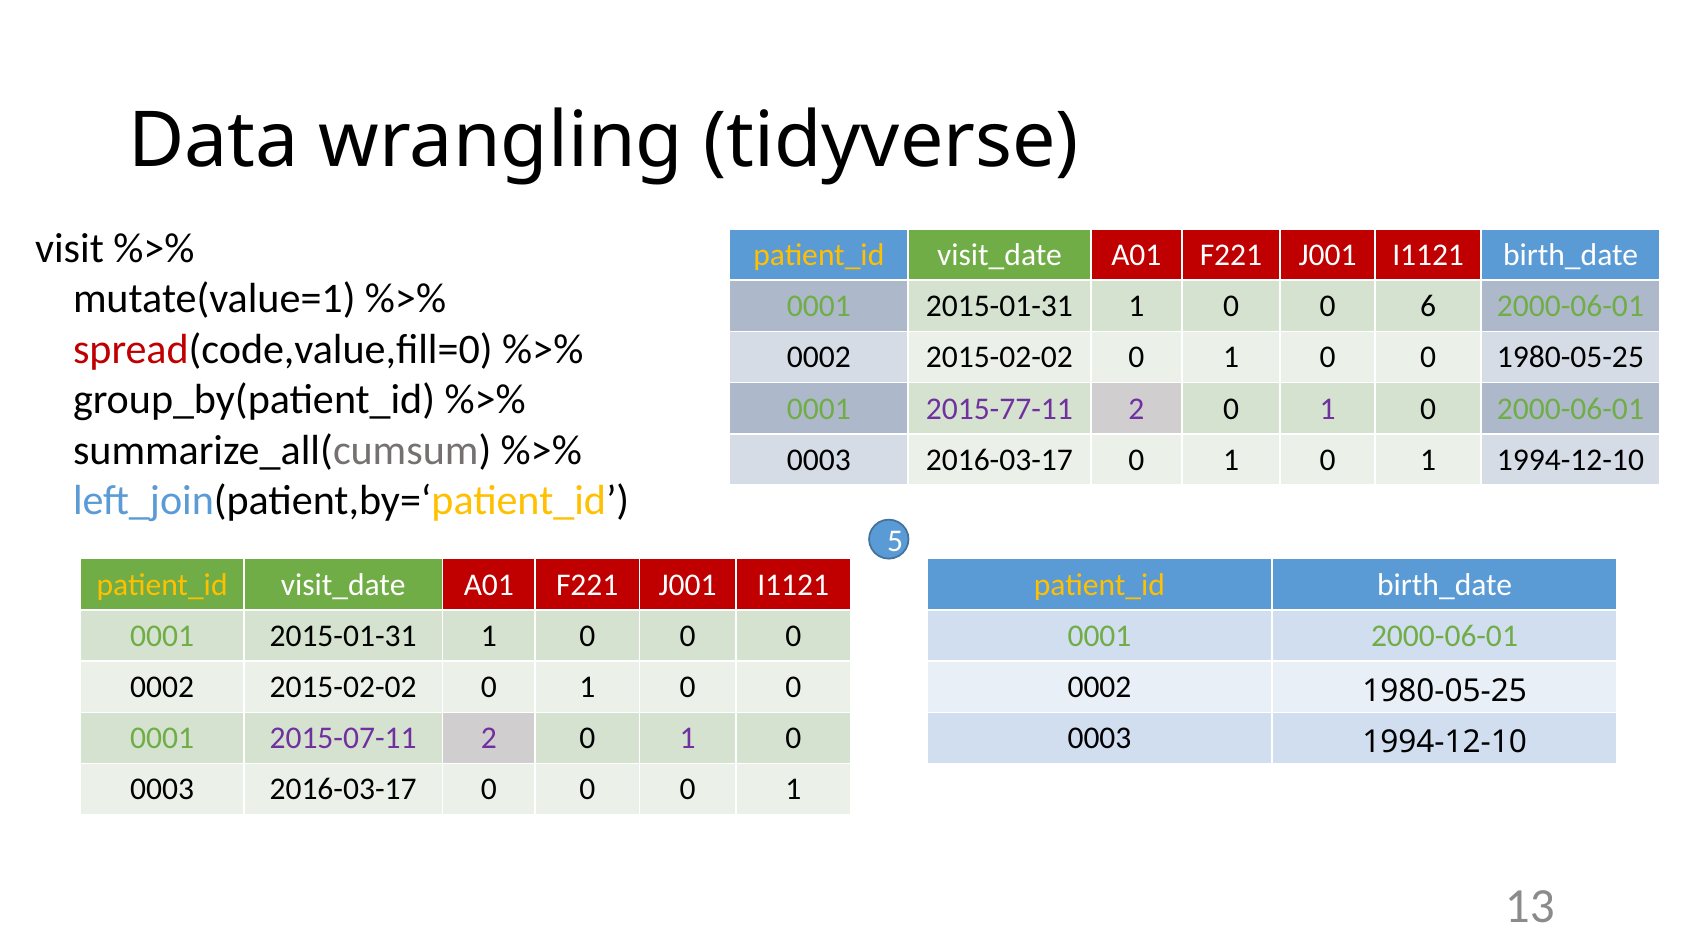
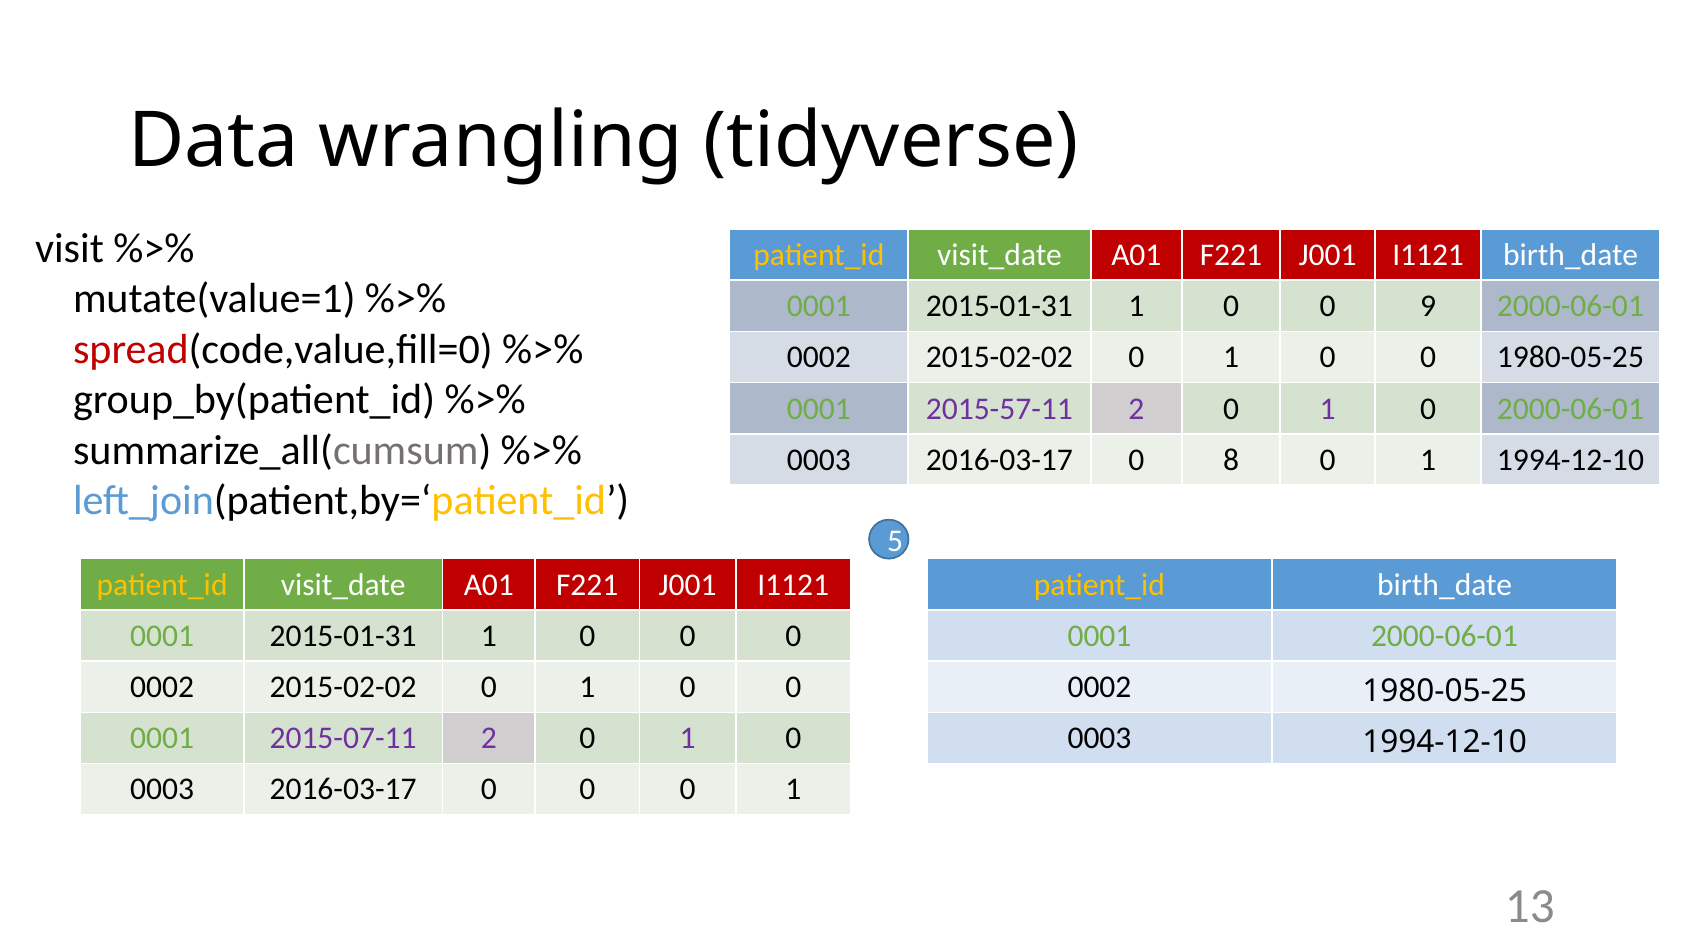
6: 6 -> 9
2015-77-11: 2015-77-11 -> 2015-57-11
2016-03-17 0 1: 1 -> 8
